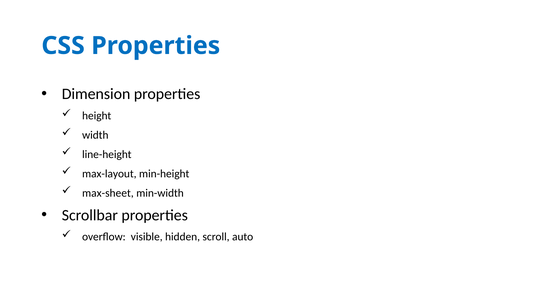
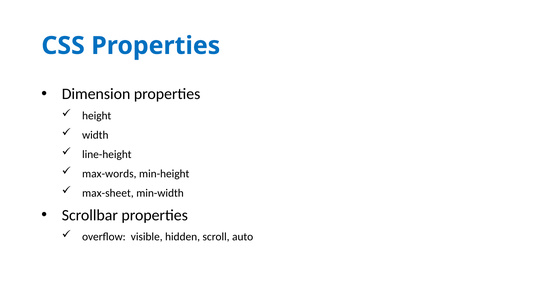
max-layout: max-layout -> max-words
